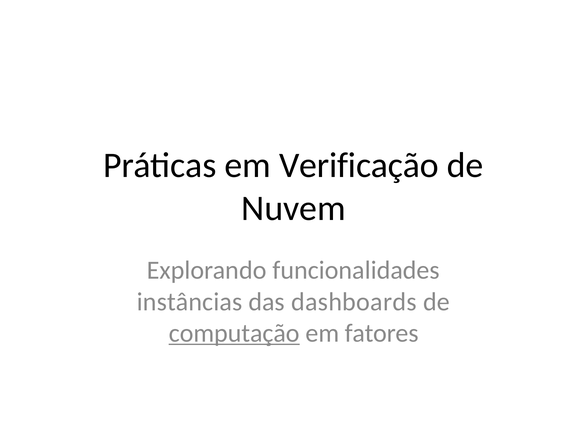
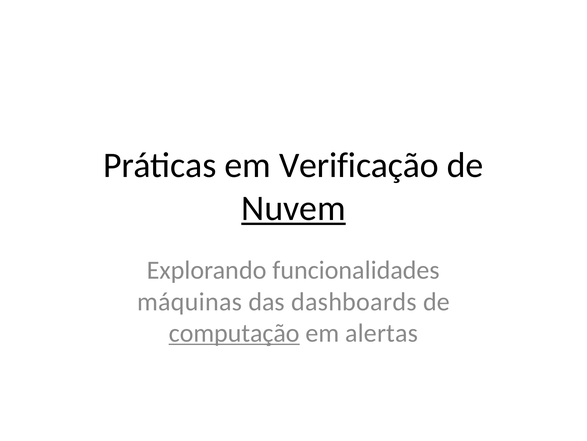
Nuvem underline: none -> present
instâncias: instâncias -> máquinas
fatores: fatores -> alertas
